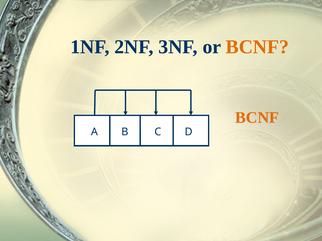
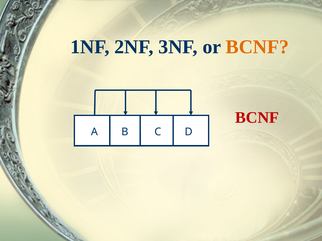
BCNF at (257, 118) colour: orange -> red
